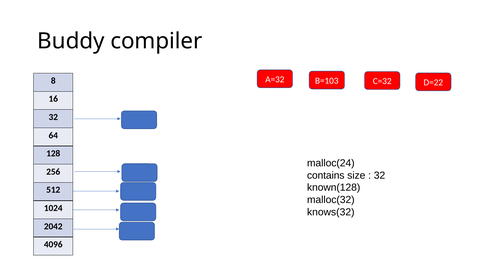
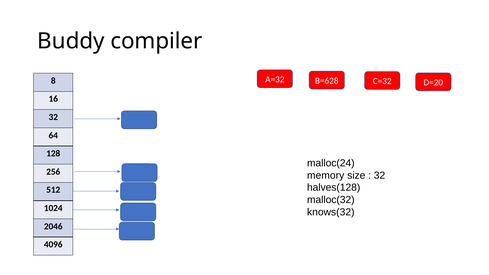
D=22: D=22 -> D=20
B=103: B=103 -> B=628
contains: contains -> memory
known(128: known(128 -> halves(128
2042: 2042 -> 2046
